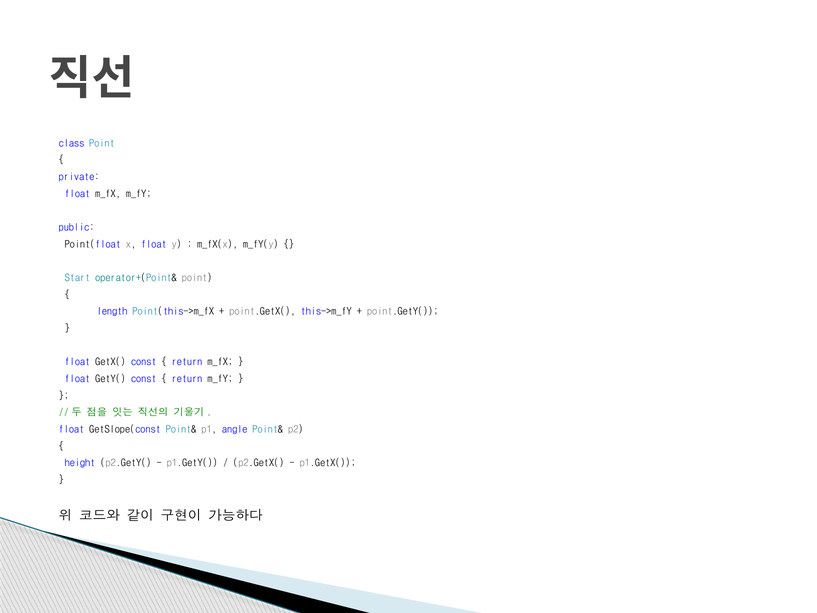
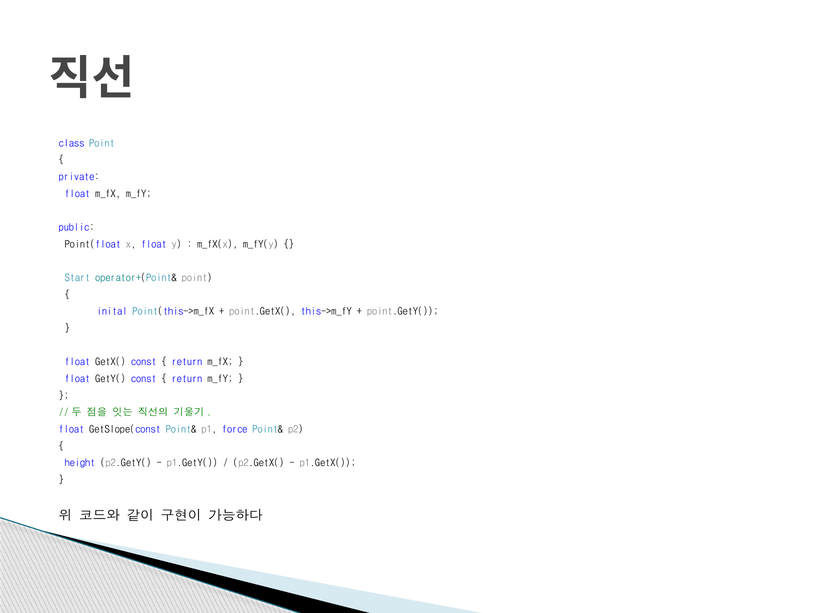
length: length -> inital
angle: angle -> force
